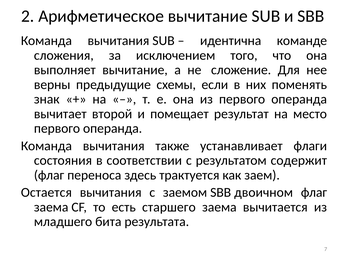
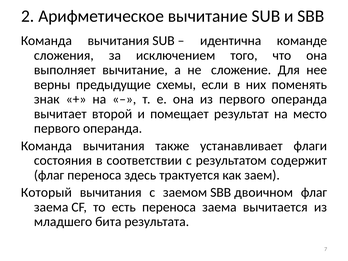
Остается: Остается -> Который
есть старшего: старшего -> переноса
